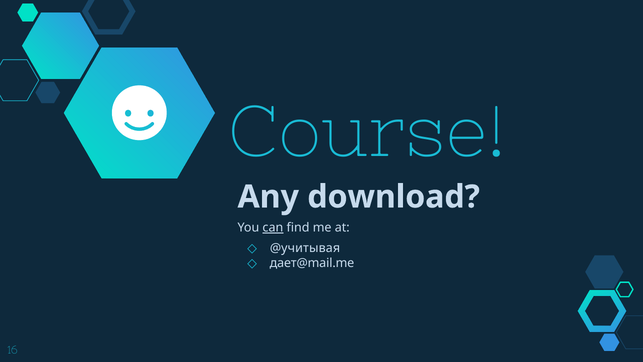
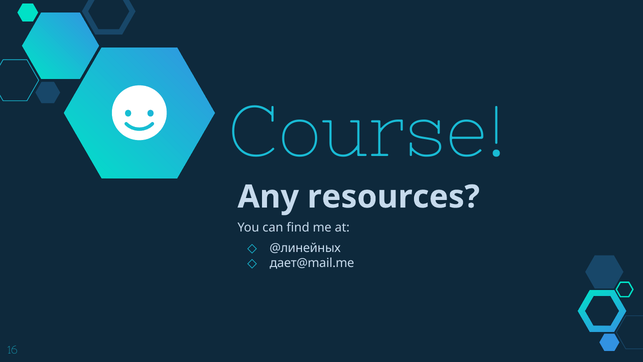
download: download -> resources
can underline: present -> none
@учитывая: @учитывая -> @линейных
